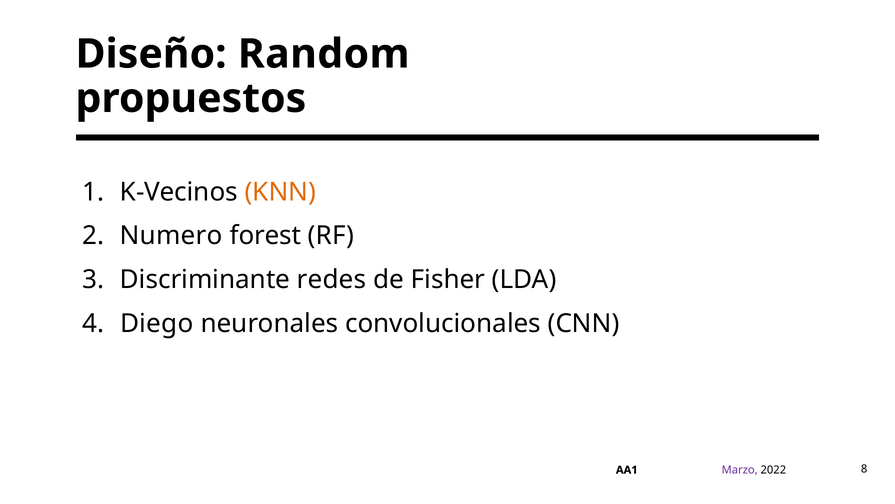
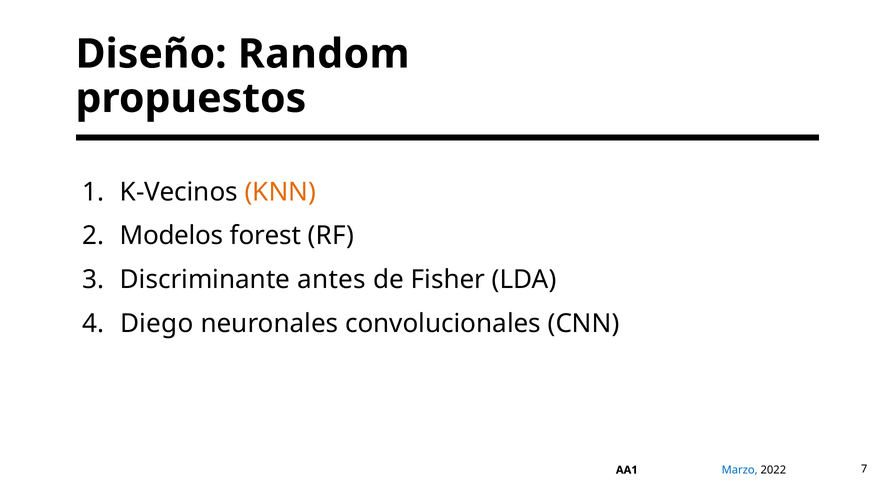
Numero: Numero -> Modelos
redes: redes -> antes
Marzo colour: purple -> blue
8: 8 -> 7
